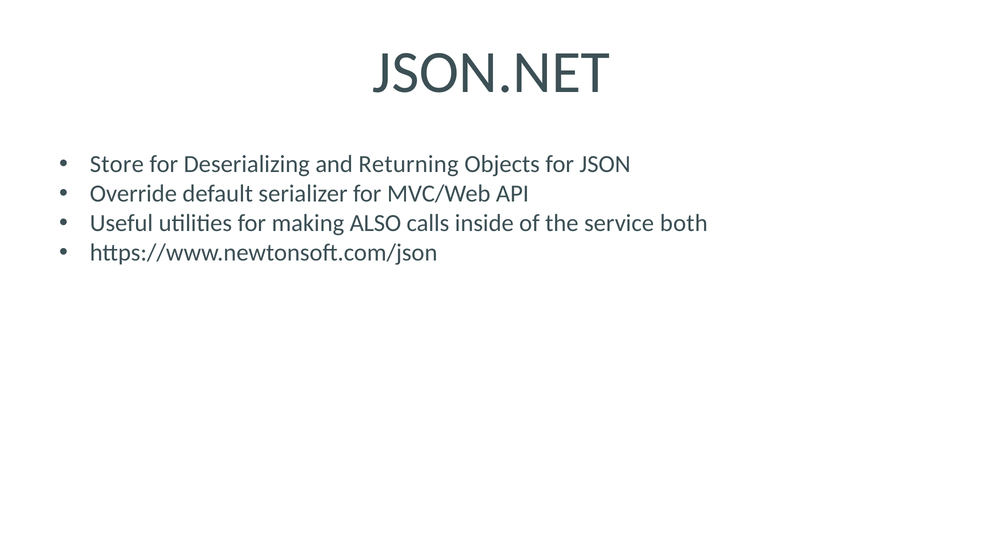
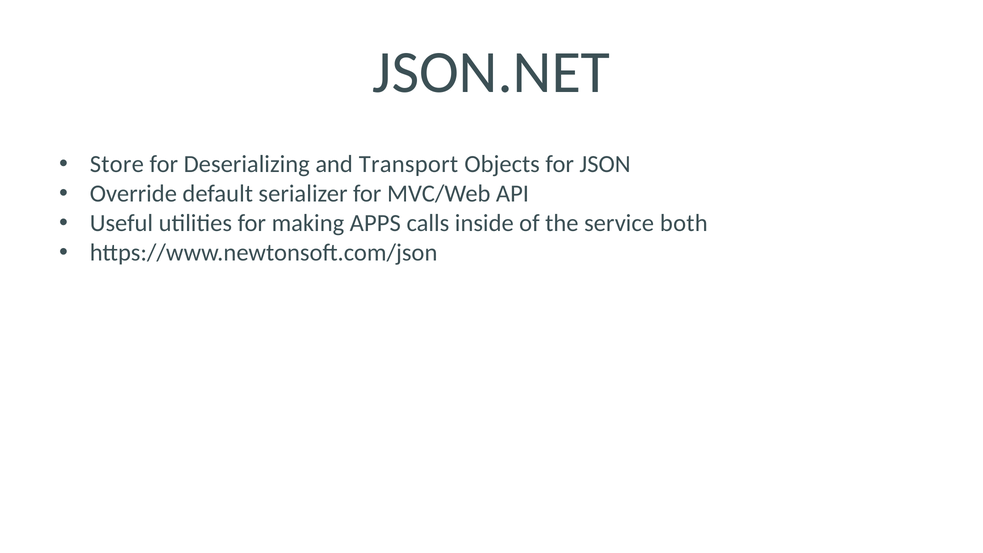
Returning: Returning -> Transport
ALSO: ALSO -> APPS
